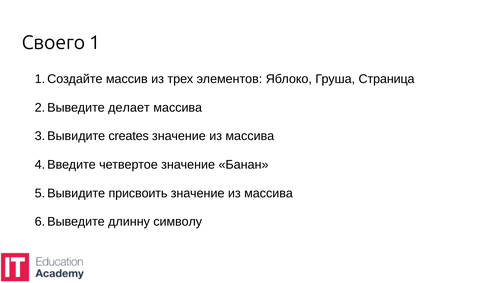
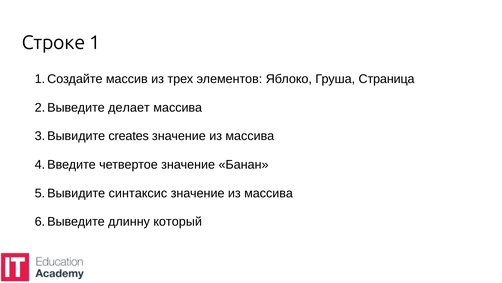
Своего: Своего -> Строке
присвоить: присвоить -> синтаксис
символу: символу -> который
